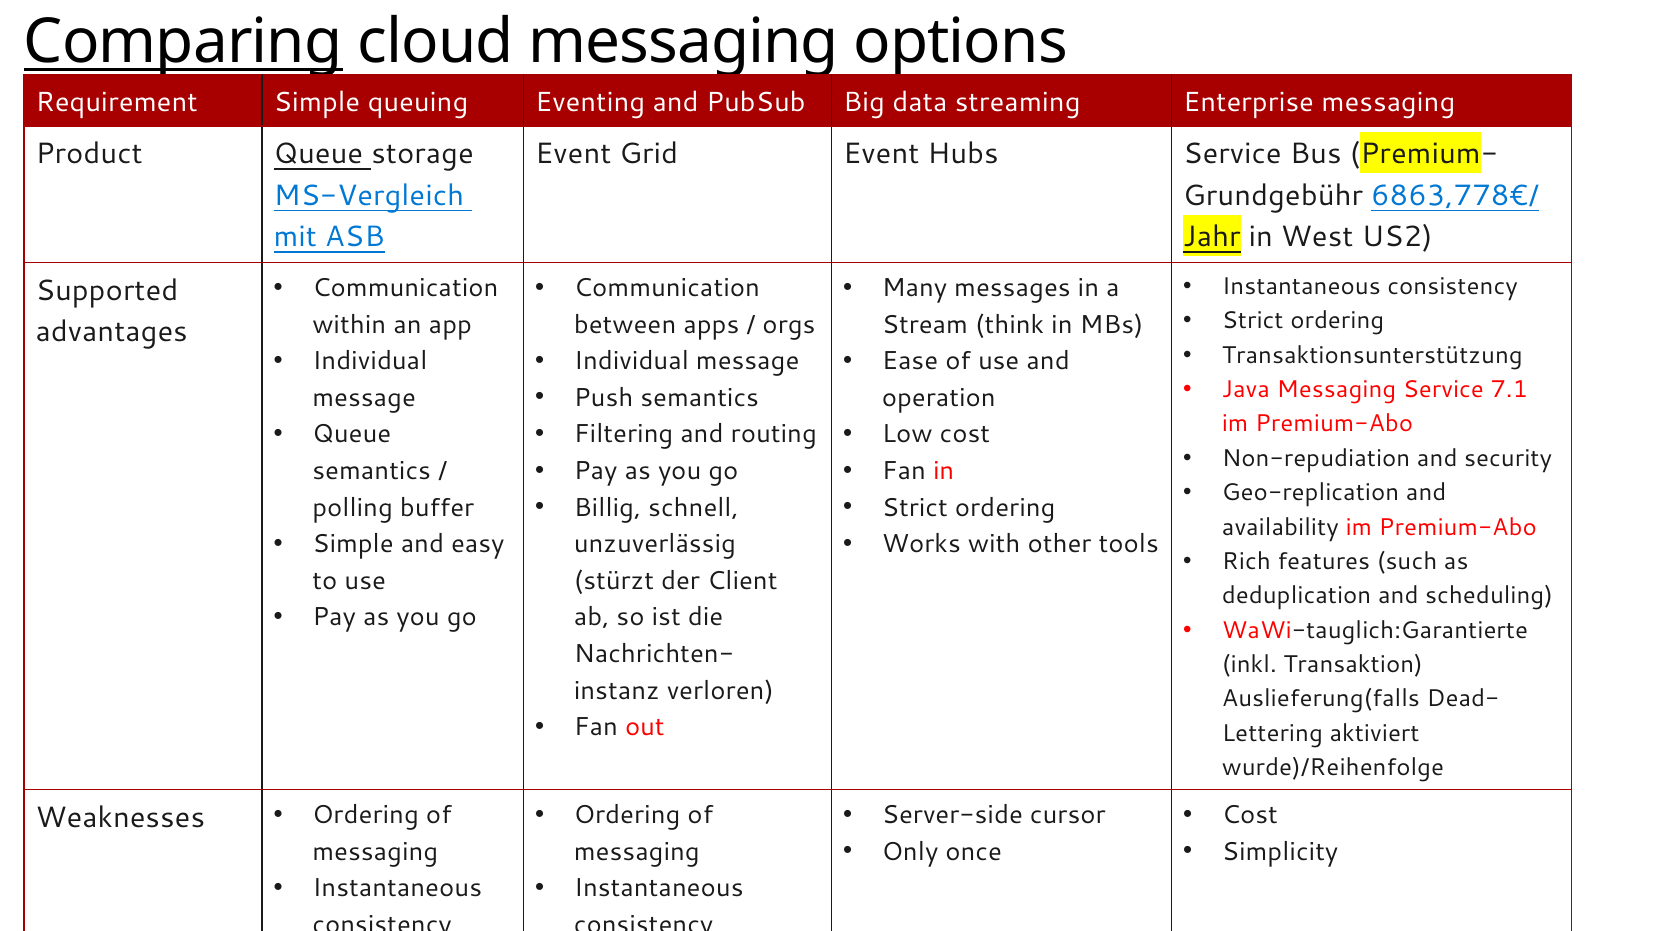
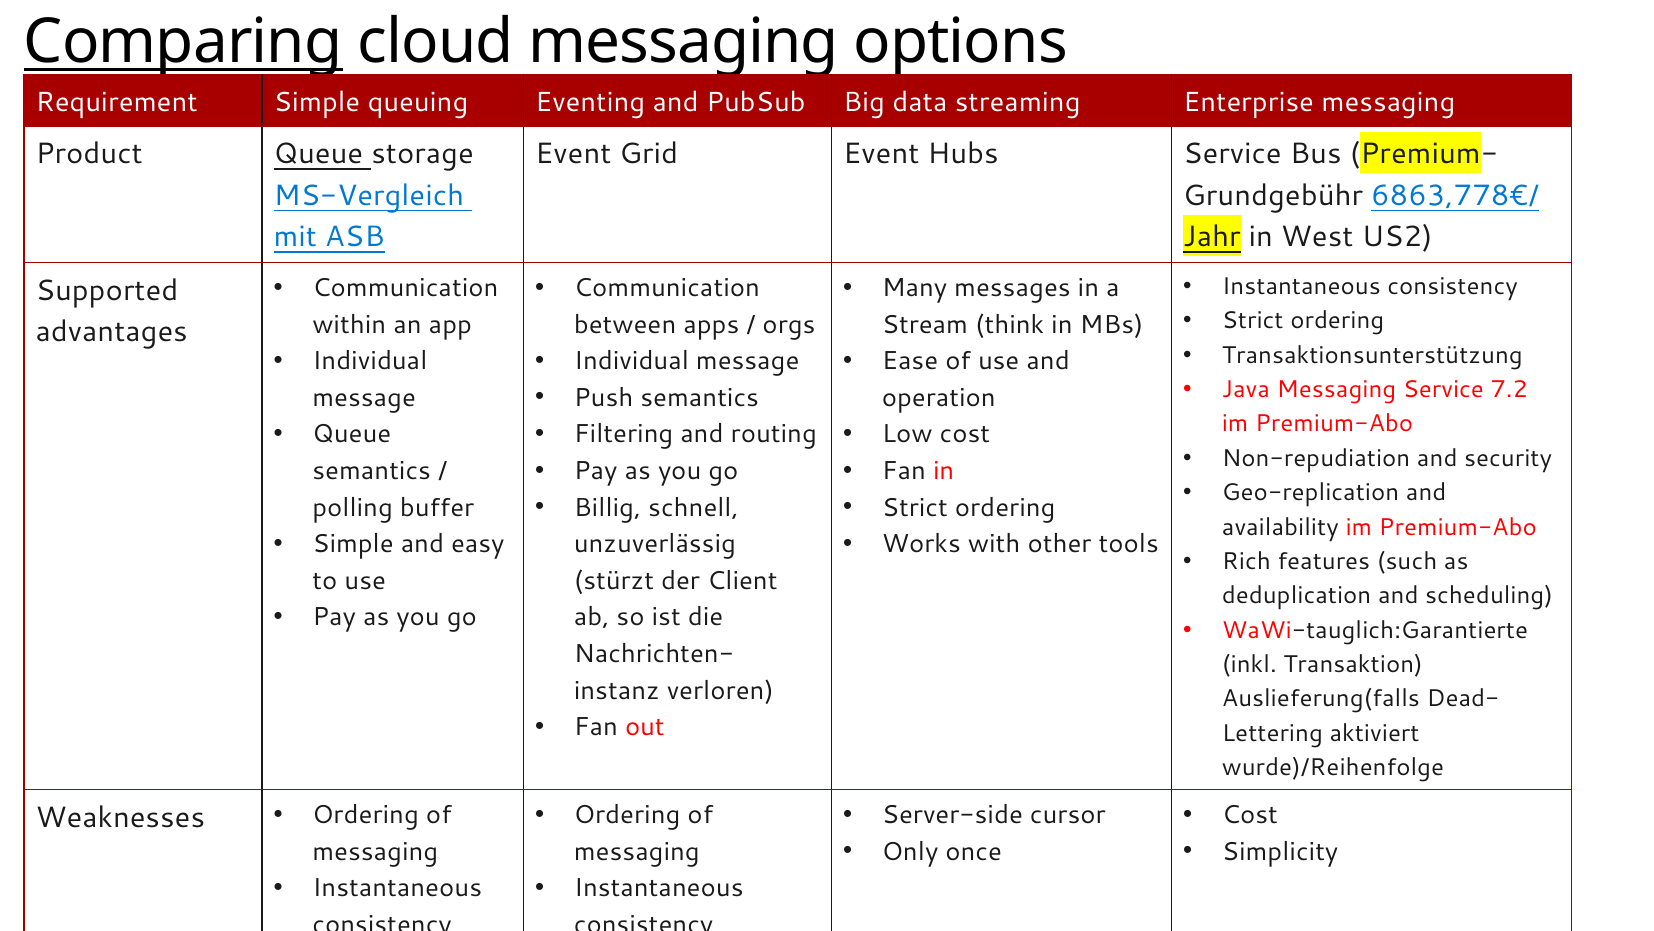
7.1: 7.1 -> 7.2
